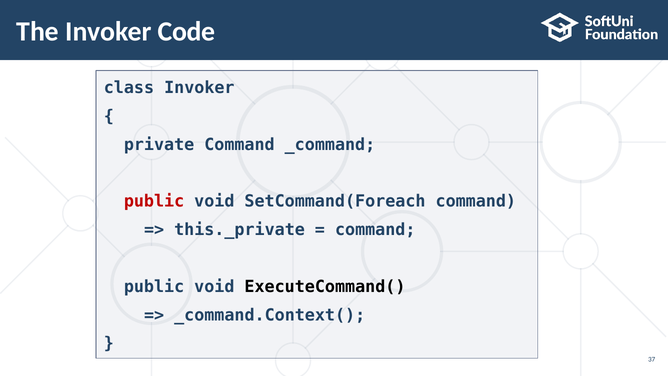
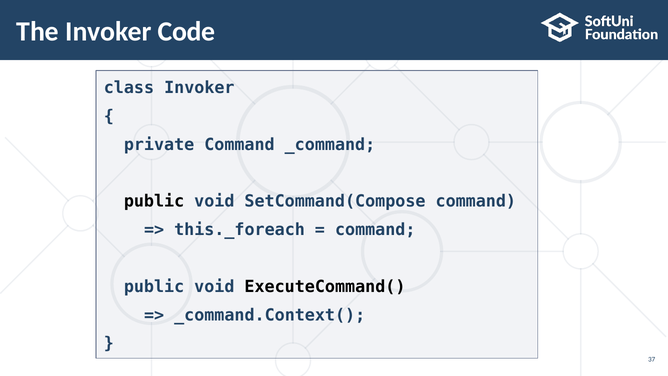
public at (154, 201) colour: red -> black
SetCommand(Foreach: SetCommand(Foreach -> SetCommand(Compose
this._private: this._private -> this._foreach
